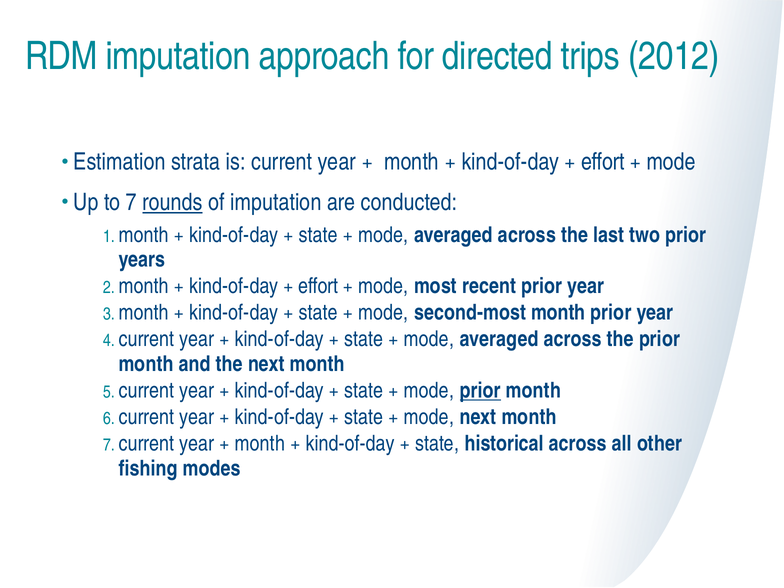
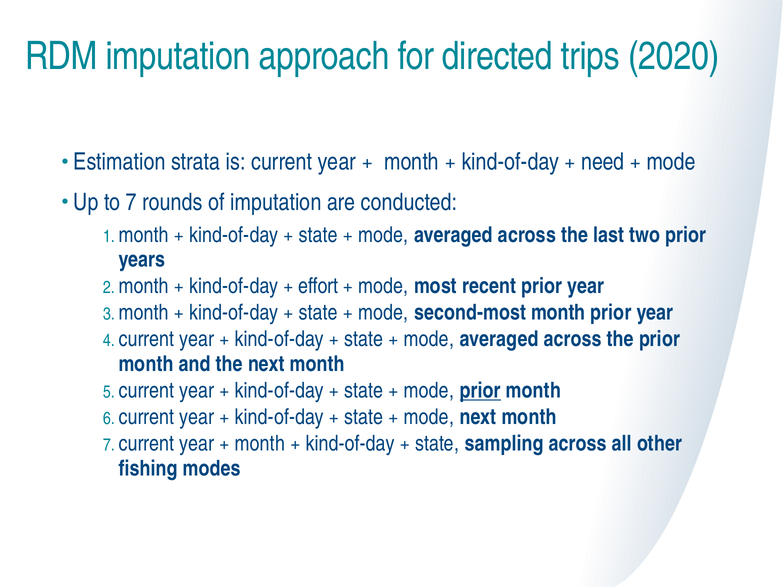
2012: 2012 -> 2020
effort at (603, 162): effort -> need
rounds underline: present -> none
historical: historical -> sampling
